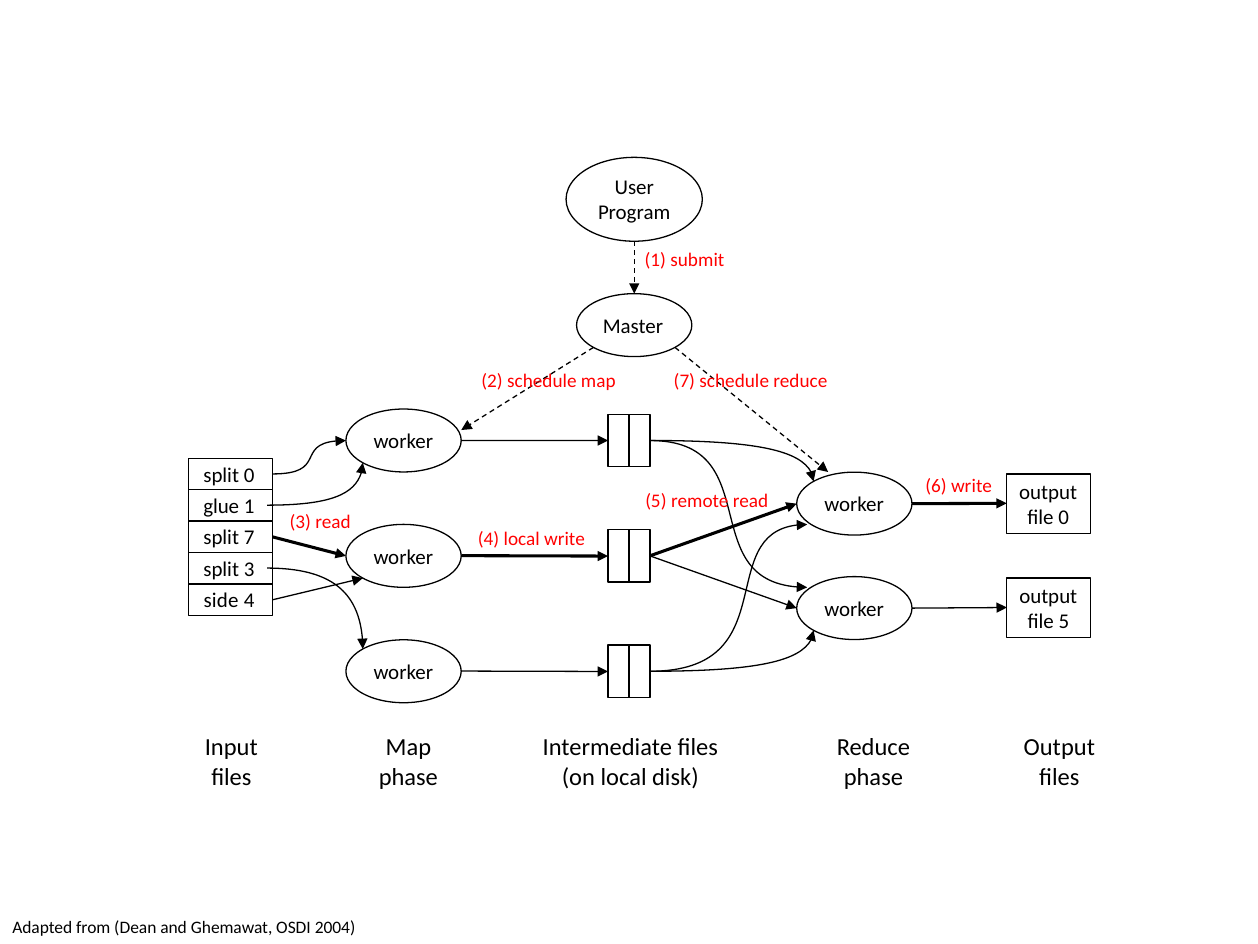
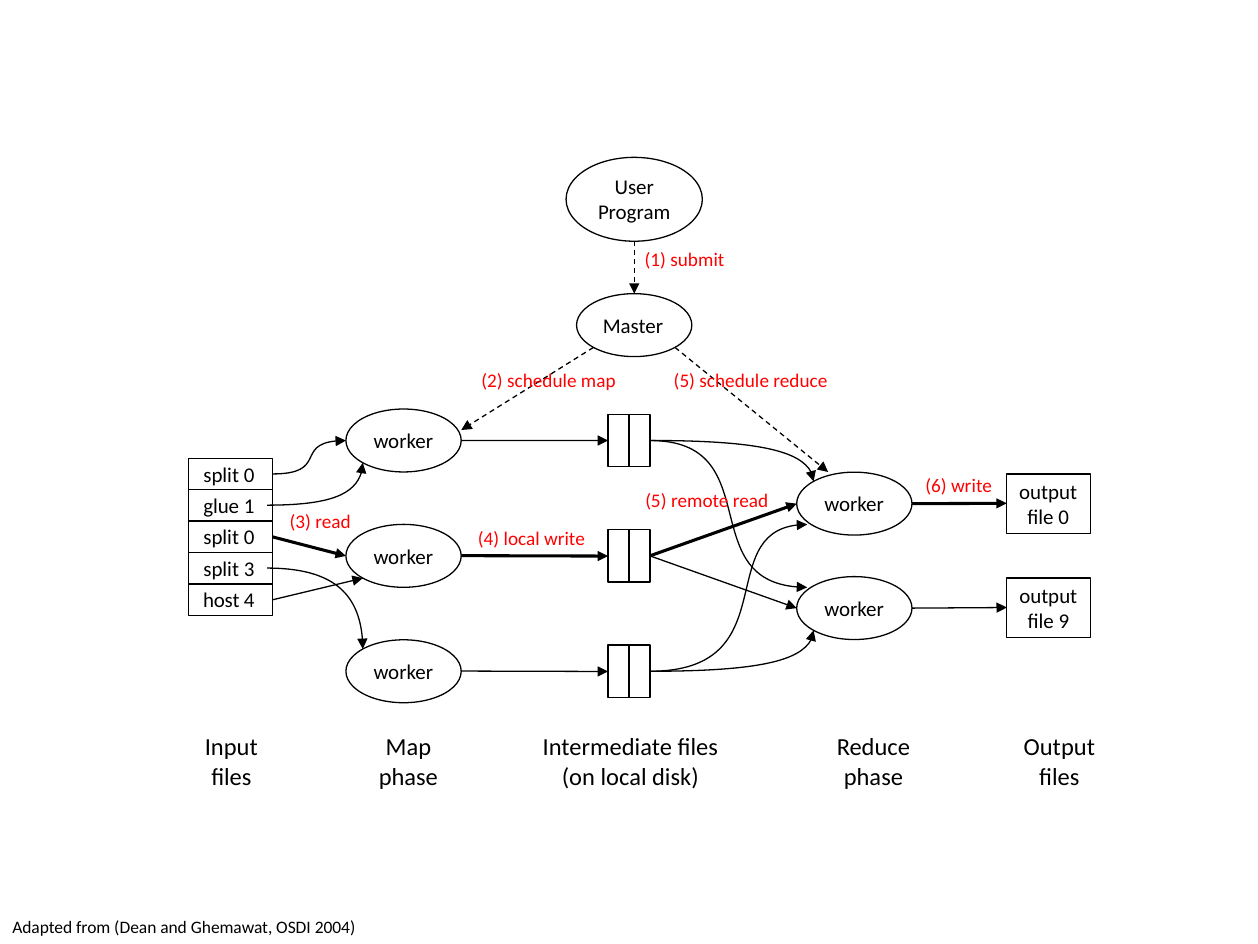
map 7: 7 -> 5
7 at (249, 538): 7 -> 0
side: side -> host
file 5: 5 -> 9
